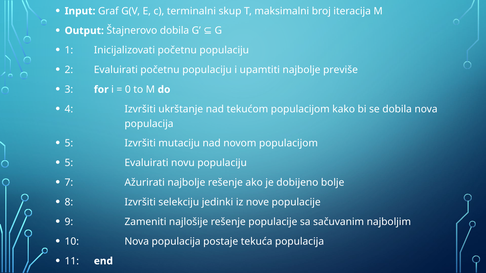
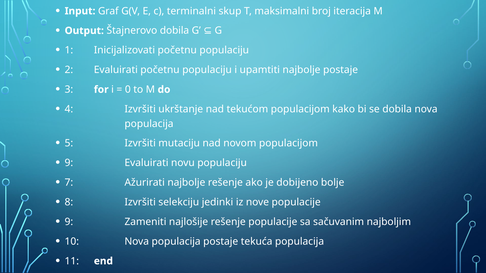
najbolje previše: previše -> postaje
5 at (69, 163): 5 -> 9
